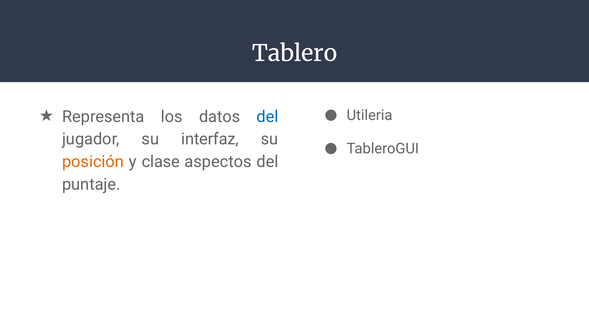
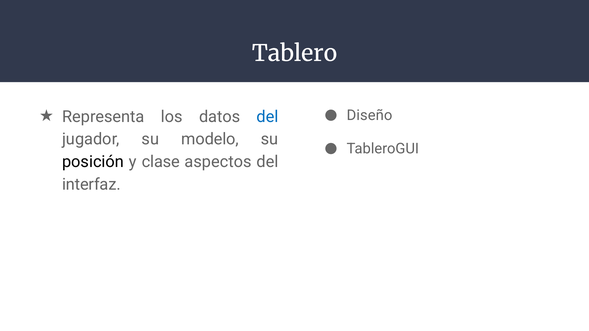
Utileria: Utileria -> Diseño
interfaz: interfaz -> modelo
posición colour: orange -> black
puntaje: puntaje -> interfaz
